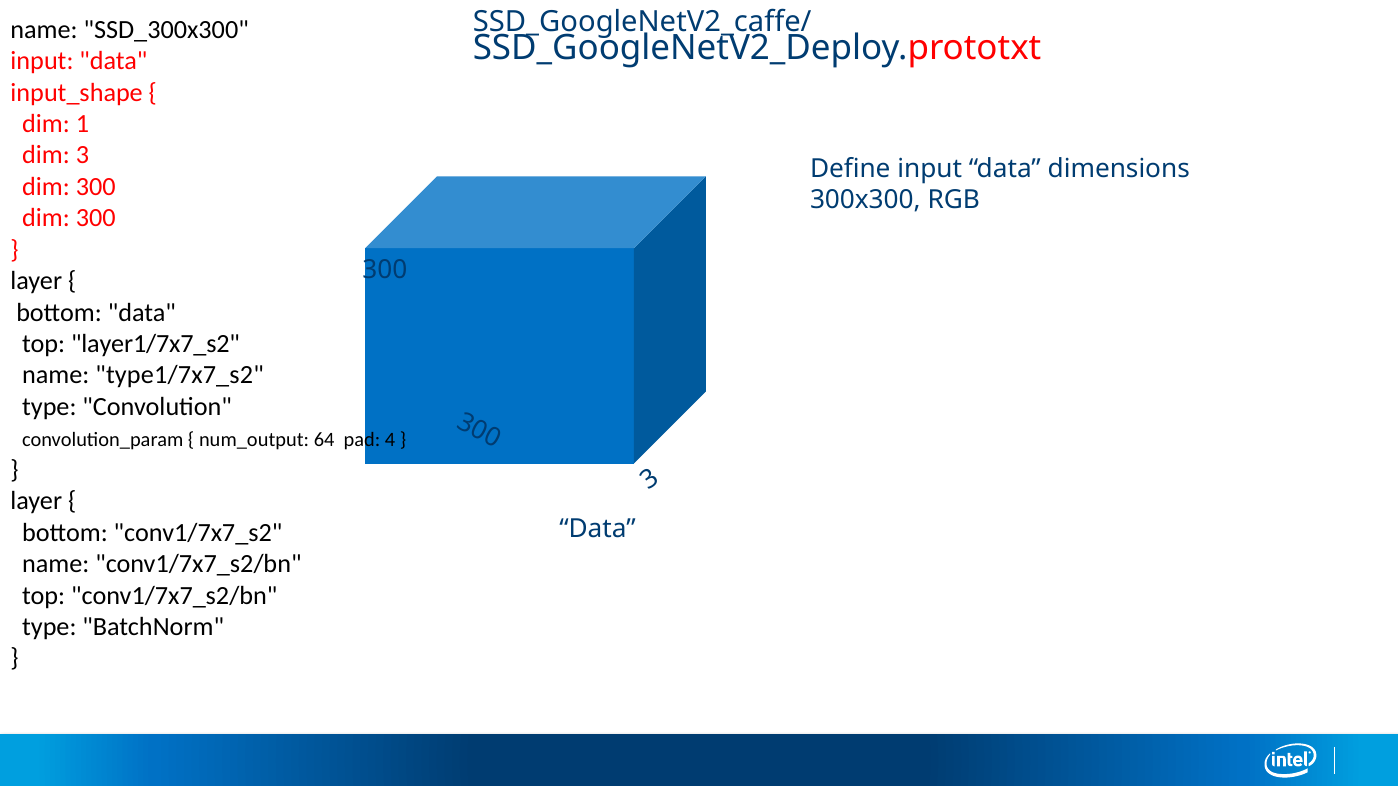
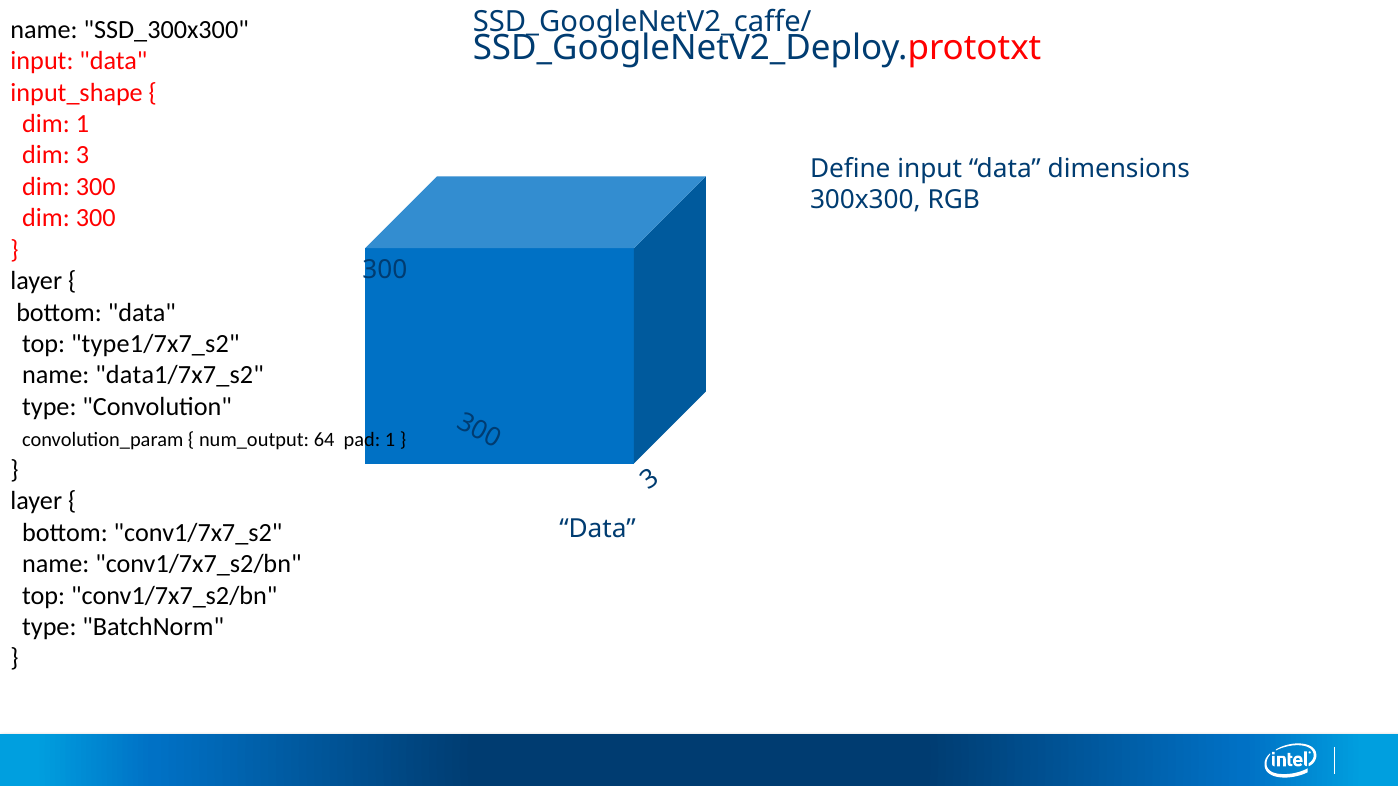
layer1/7x7_s2: layer1/7x7_s2 -> type1/7x7_s2
type1/7x7_s2: type1/7x7_s2 -> data1/7x7_s2
pad 4: 4 -> 1
